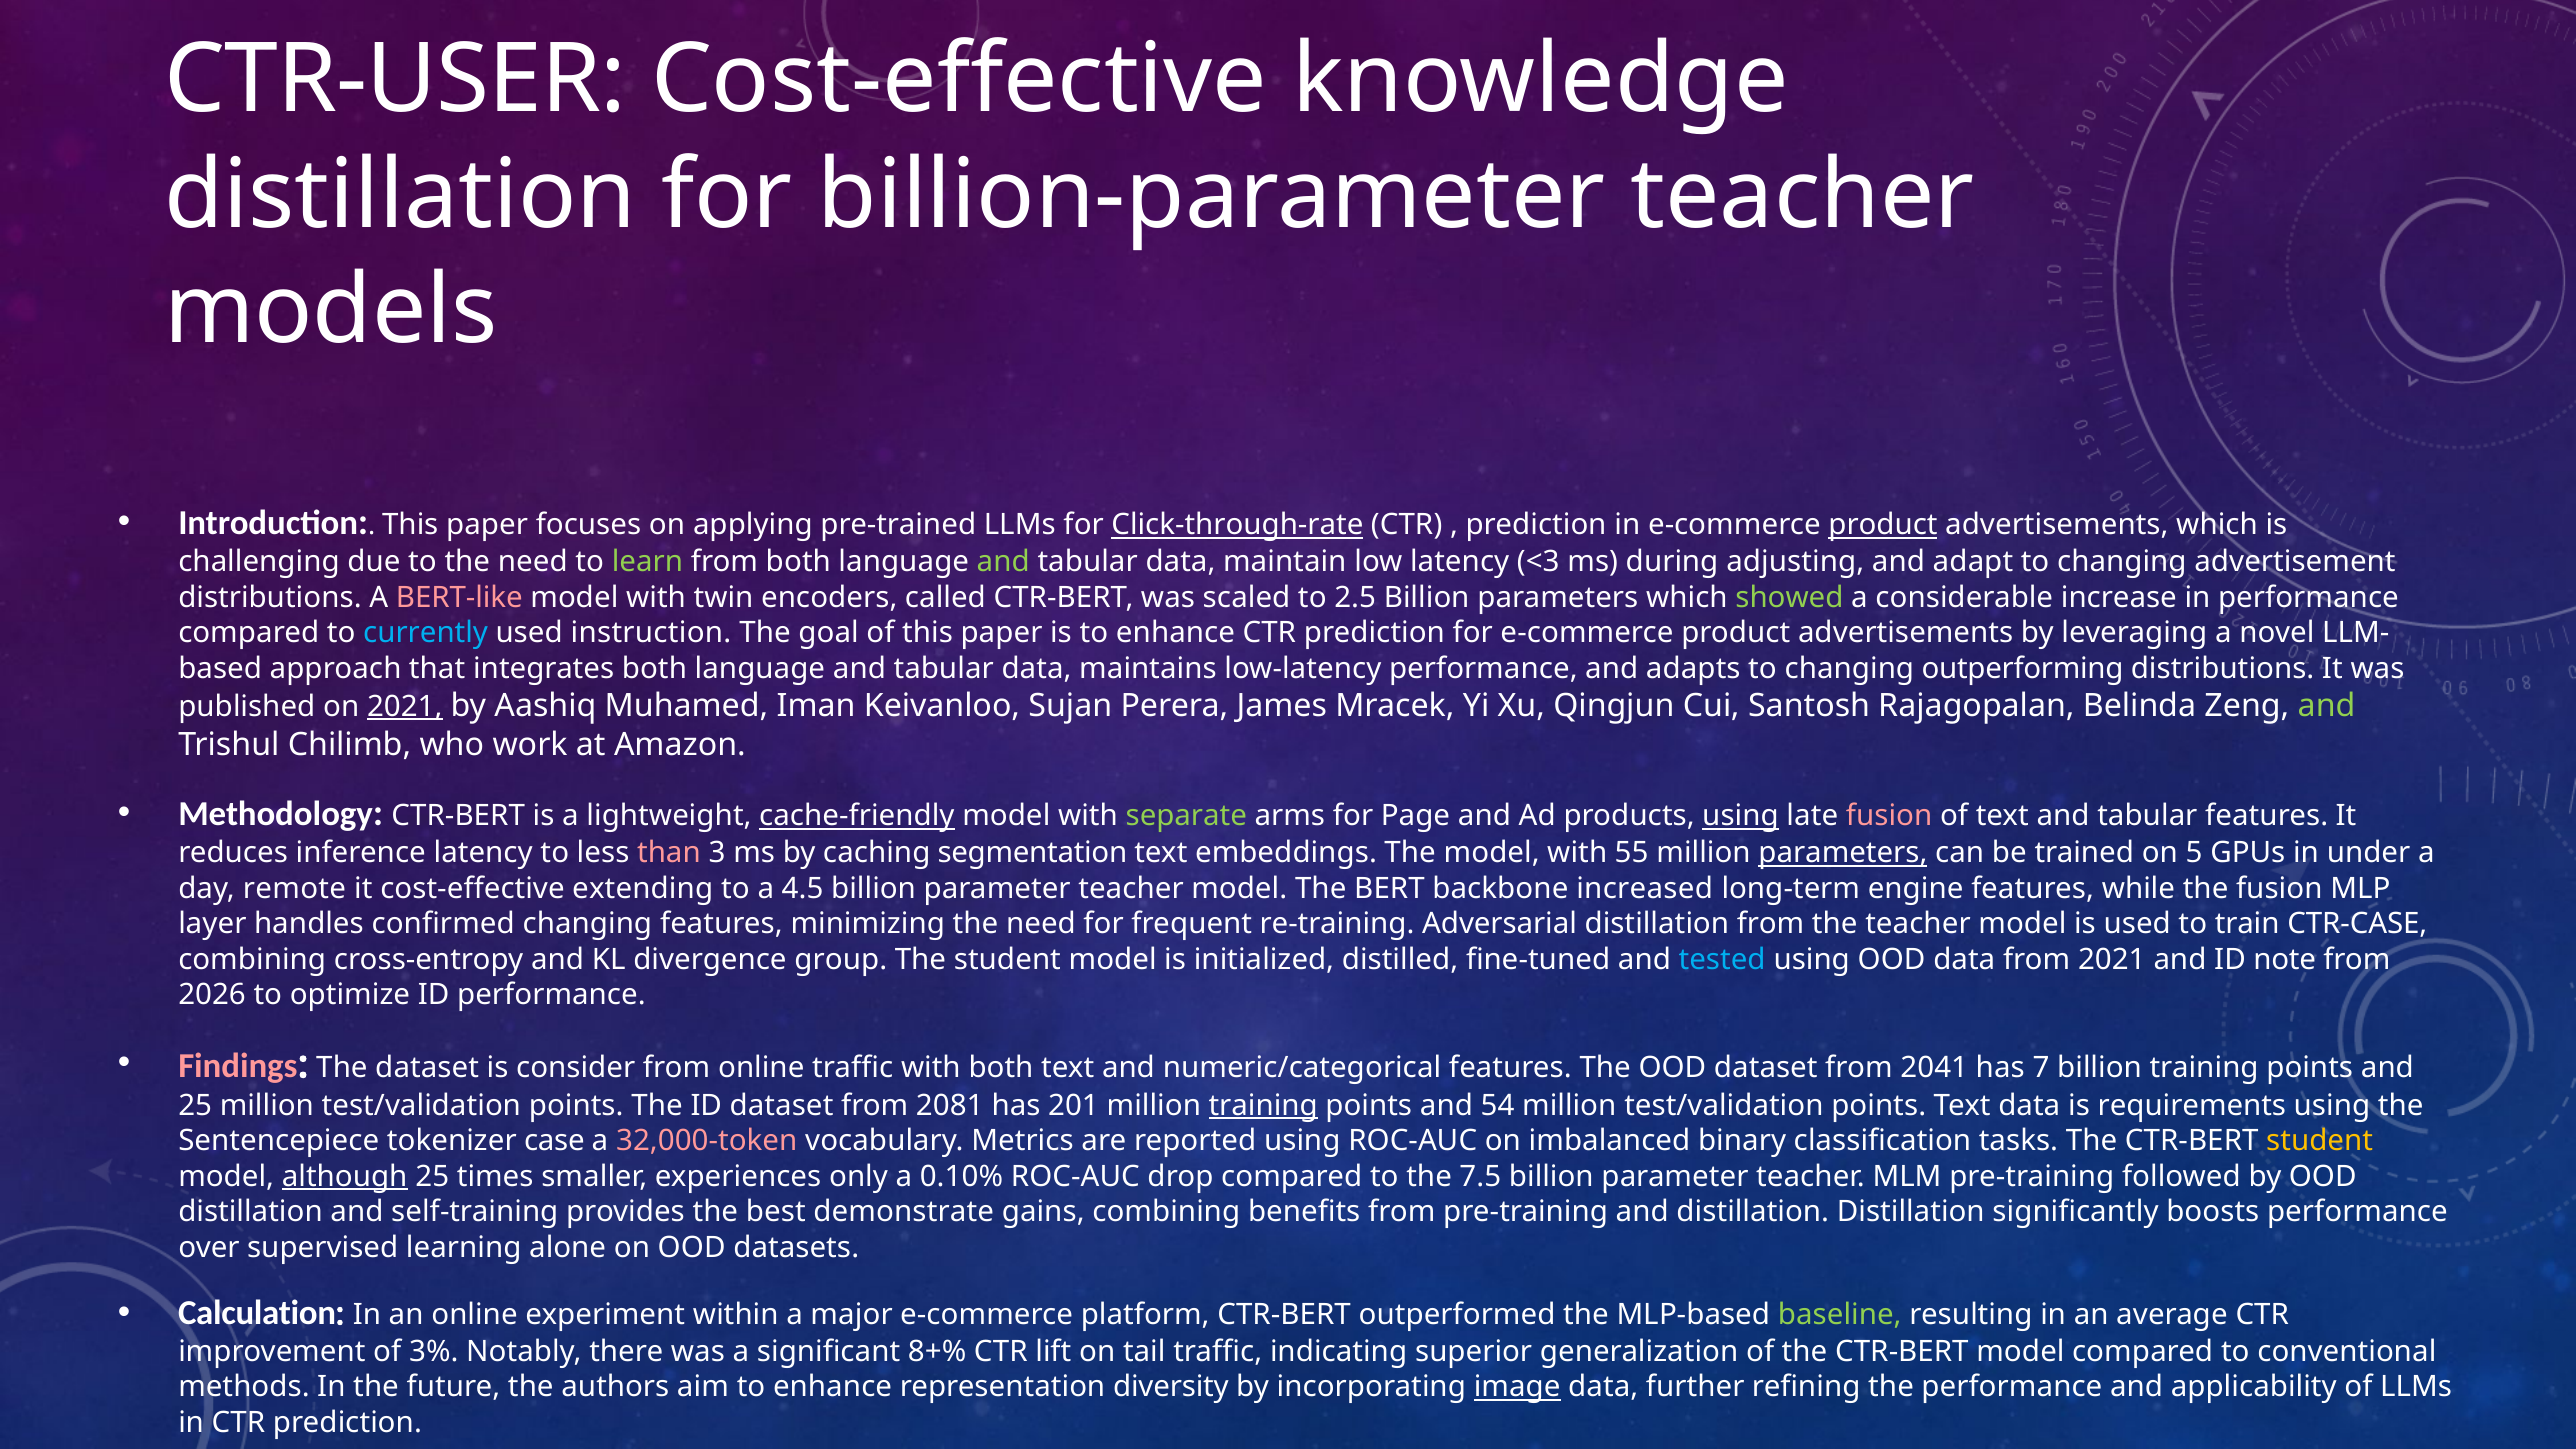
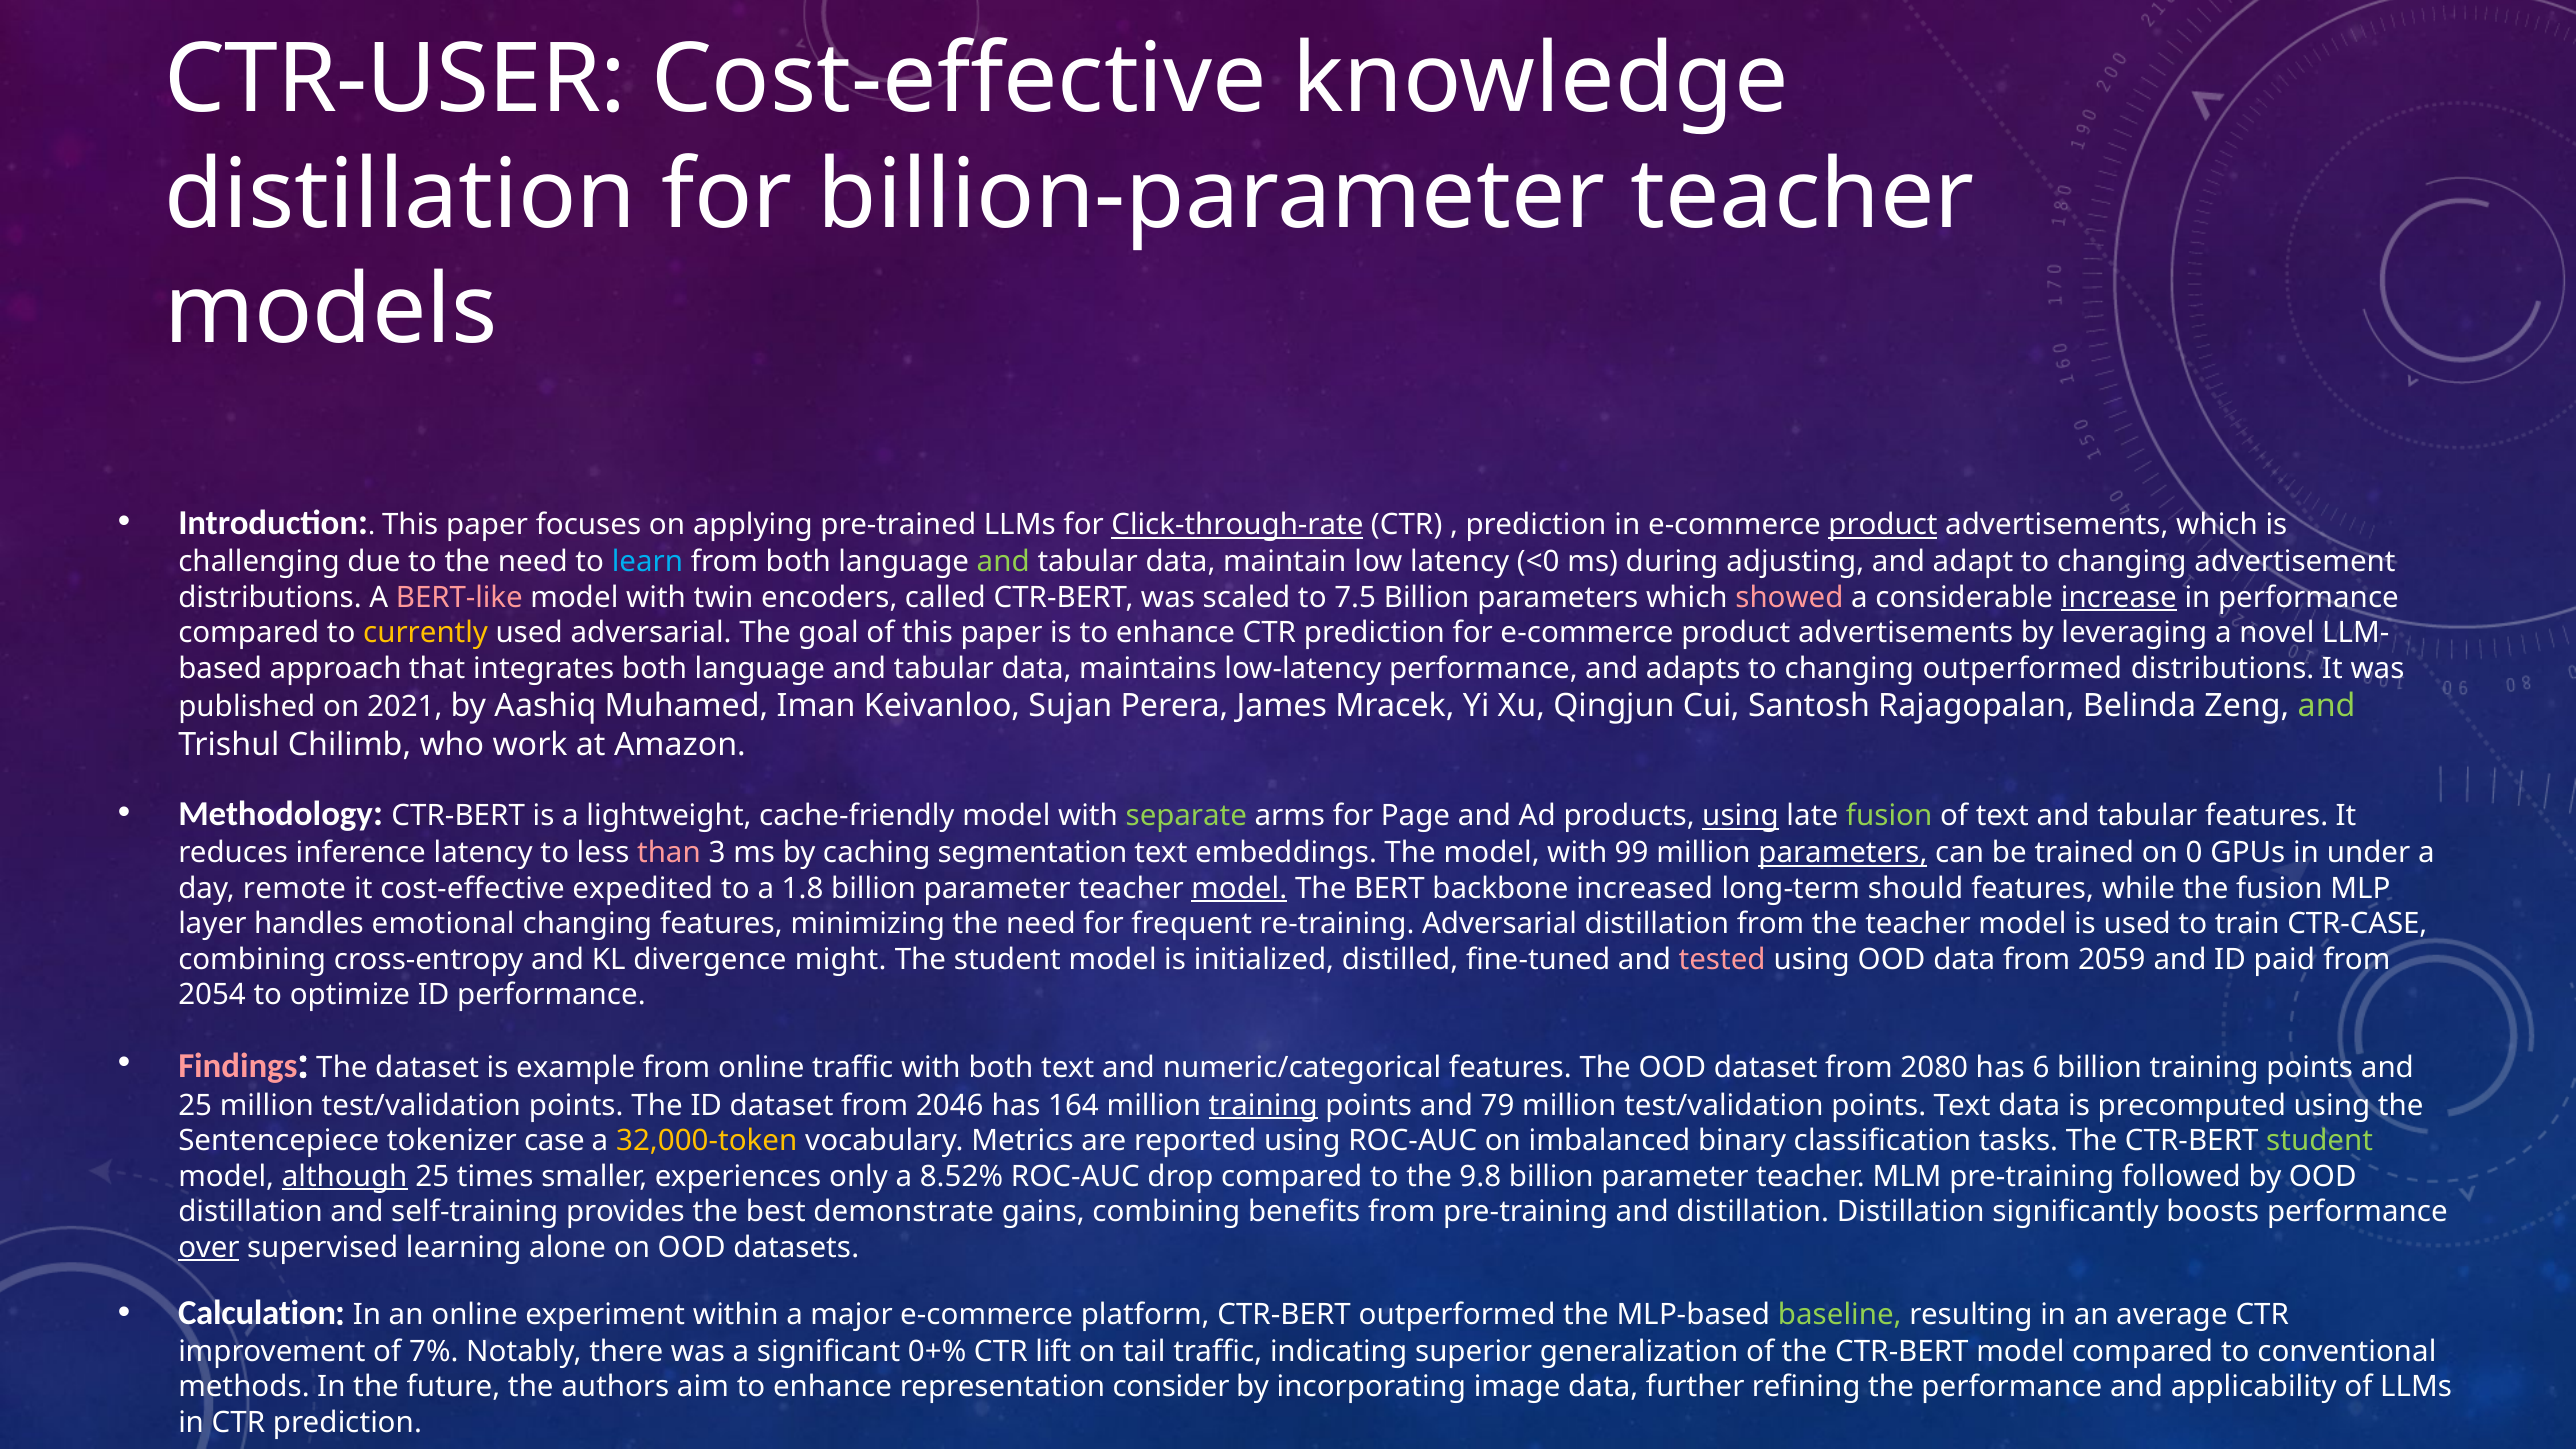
learn colour: light green -> light blue
<3: <3 -> <0
2.5: 2.5 -> 7.5
showed colour: light green -> pink
increase underline: none -> present
currently colour: light blue -> yellow
used instruction: instruction -> adversarial
changing outperforming: outperforming -> outperformed
2021 at (405, 707) underline: present -> none
cache-friendly underline: present -> none
fusion at (1889, 816) colour: pink -> light green
55: 55 -> 99
5: 5 -> 0
extending: extending -> expedited
4.5: 4.5 -> 1.8
model at (1239, 889) underline: none -> present
engine: engine -> should
confirmed: confirmed -> emotional
group: group -> might
tested colour: light blue -> pink
from 2021: 2021 -> 2059
note: note -> paid
2026: 2026 -> 2054
consider: consider -> example
2041: 2041 -> 2080
7: 7 -> 6
2081: 2081 -> 2046
201: 201 -> 164
54: 54 -> 79
requirements: requirements -> precomputed
32,000-token colour: pink -> yellow
student at (2320, 1141) colour: yellow -> light green
0.10%: 0.10% -> 8.52%
7.5: 7.5 -> 9.8
over underline: none -> present
3%: 3% -> 7%
8+%: 8+% -> 0+%
diversity: diversity -> consider
image underline: present -> none
